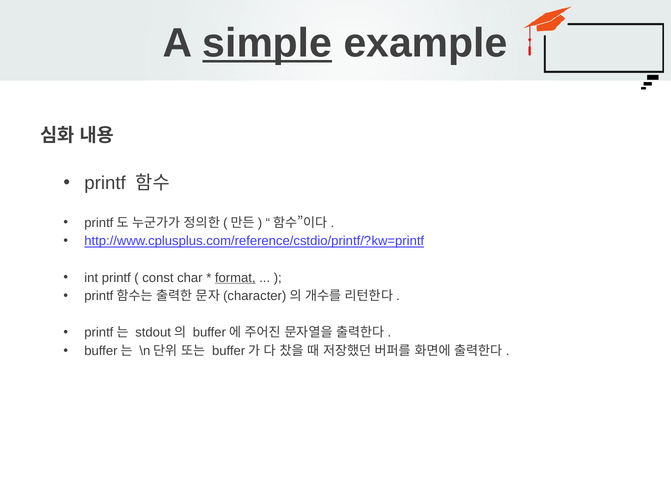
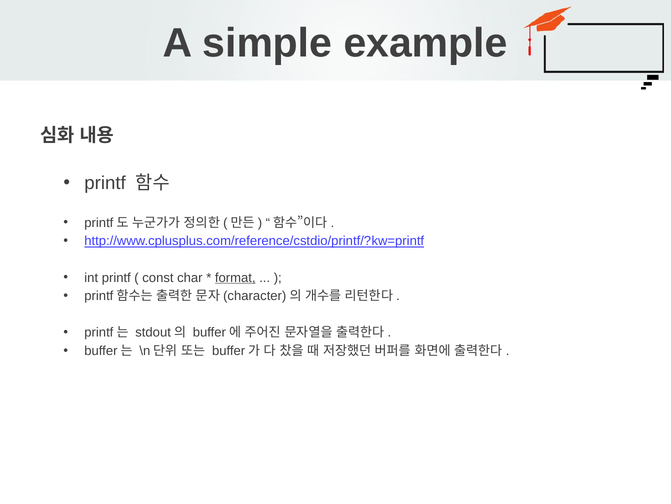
simple underline: present -> none
